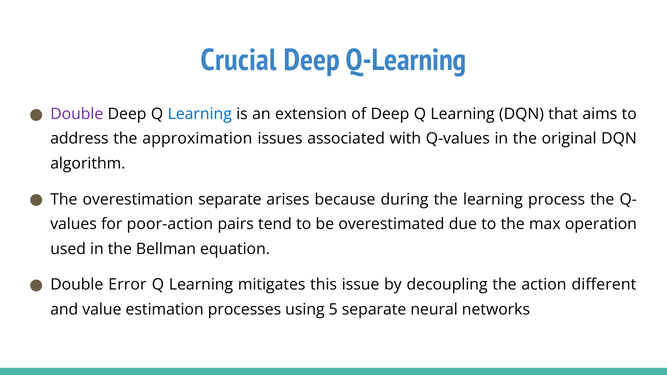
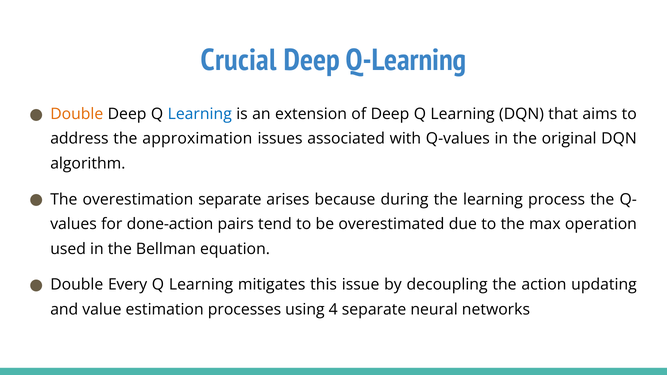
Double at (77, 114) colour: purple -> orange
poor-action: poor-action -> done-action
Error: Error -> Every
different: different -> updating
5: 5 -> 4
